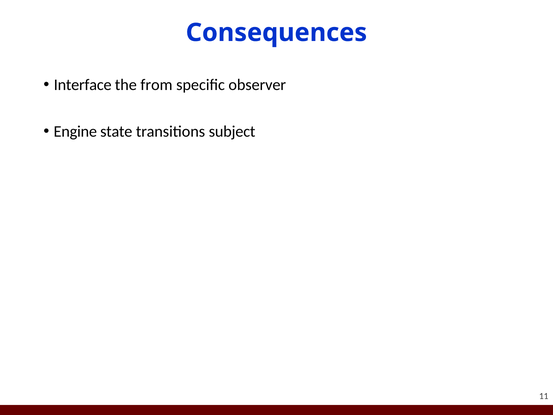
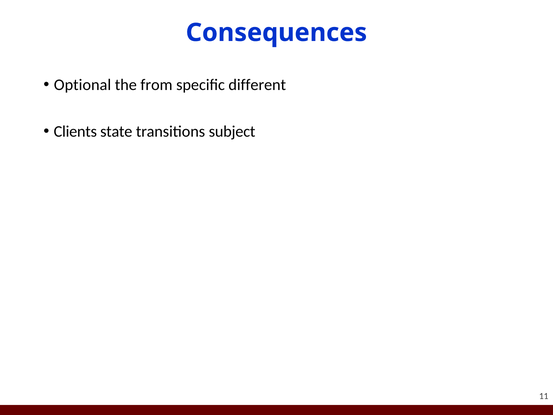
Interface: Interface -> Optional
observer: observer -> different
Engine: Engine -> Clients
